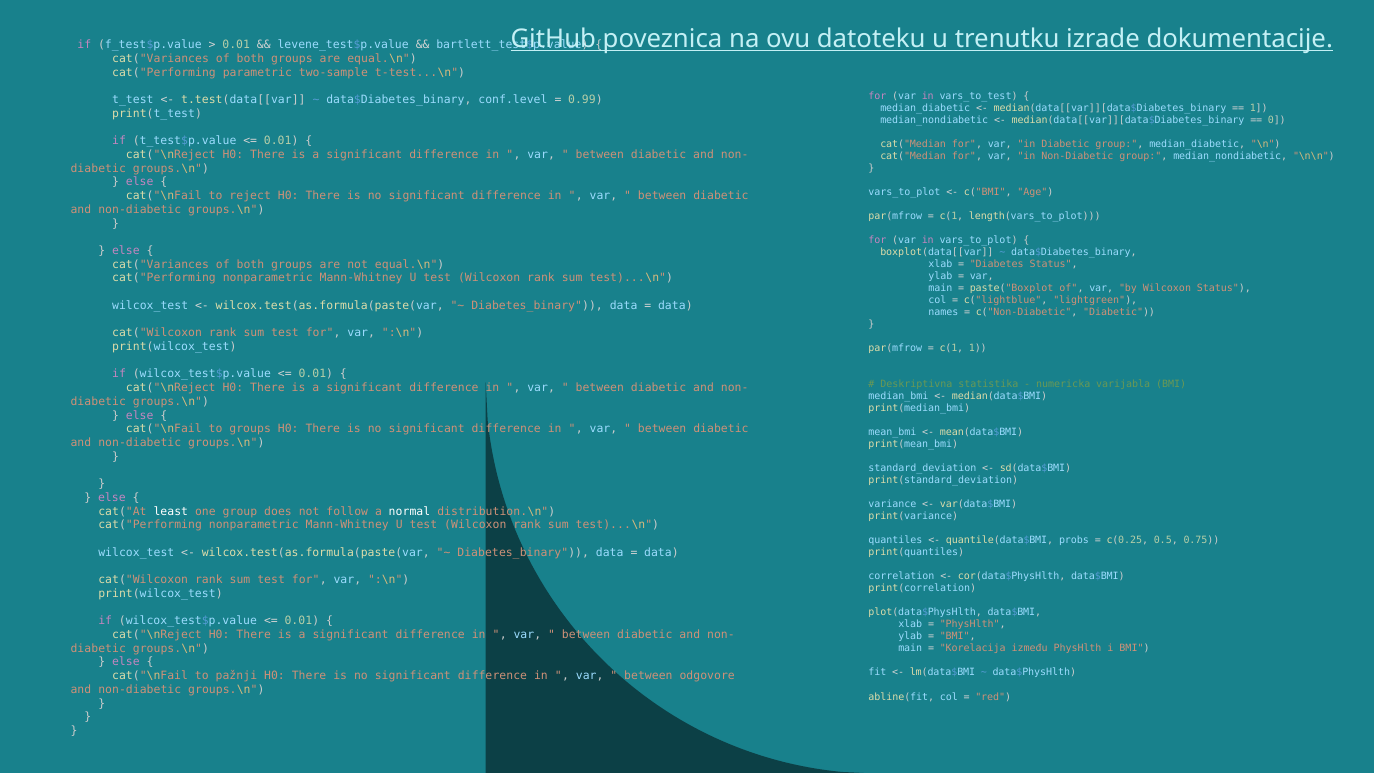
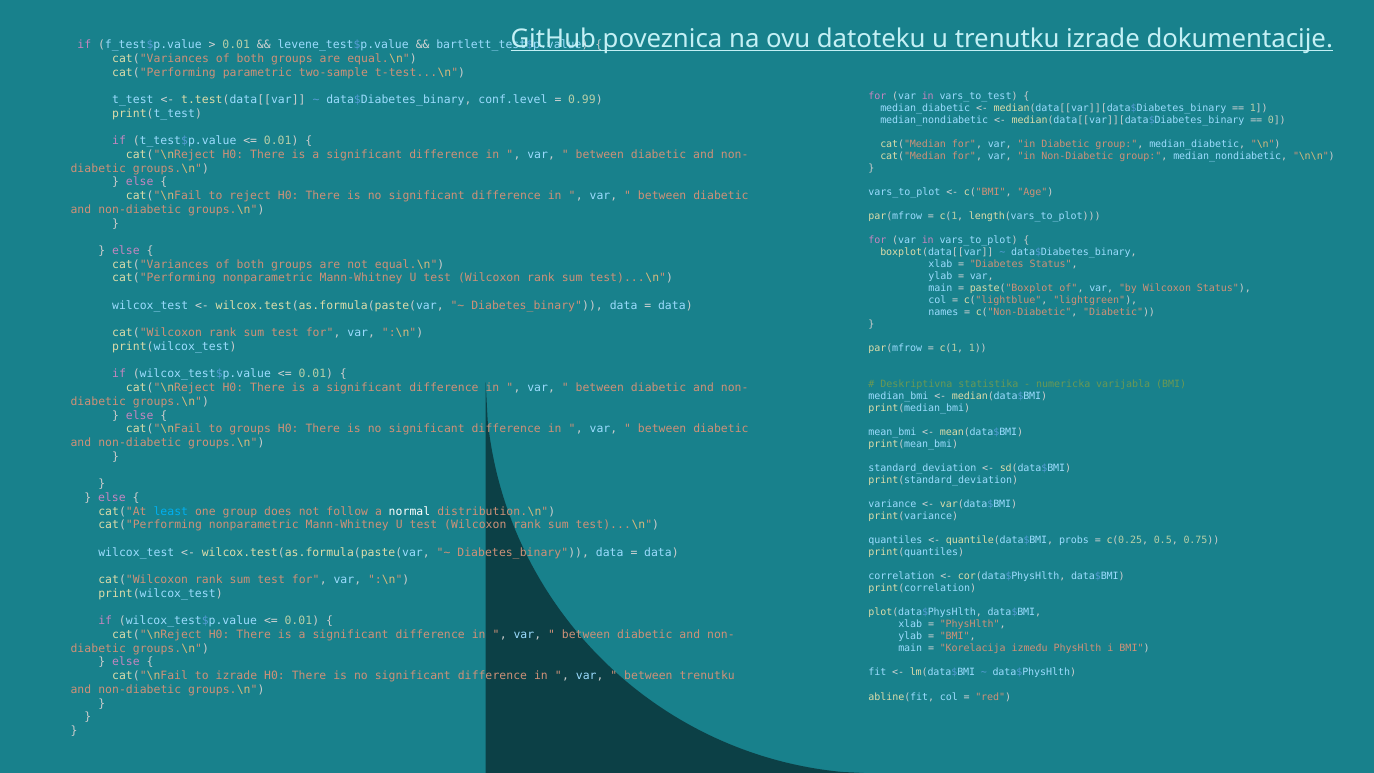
least colour: white -> light blue
to pažnji: pažnji -> izrade
between odgovore: odgovore -> trenutku
